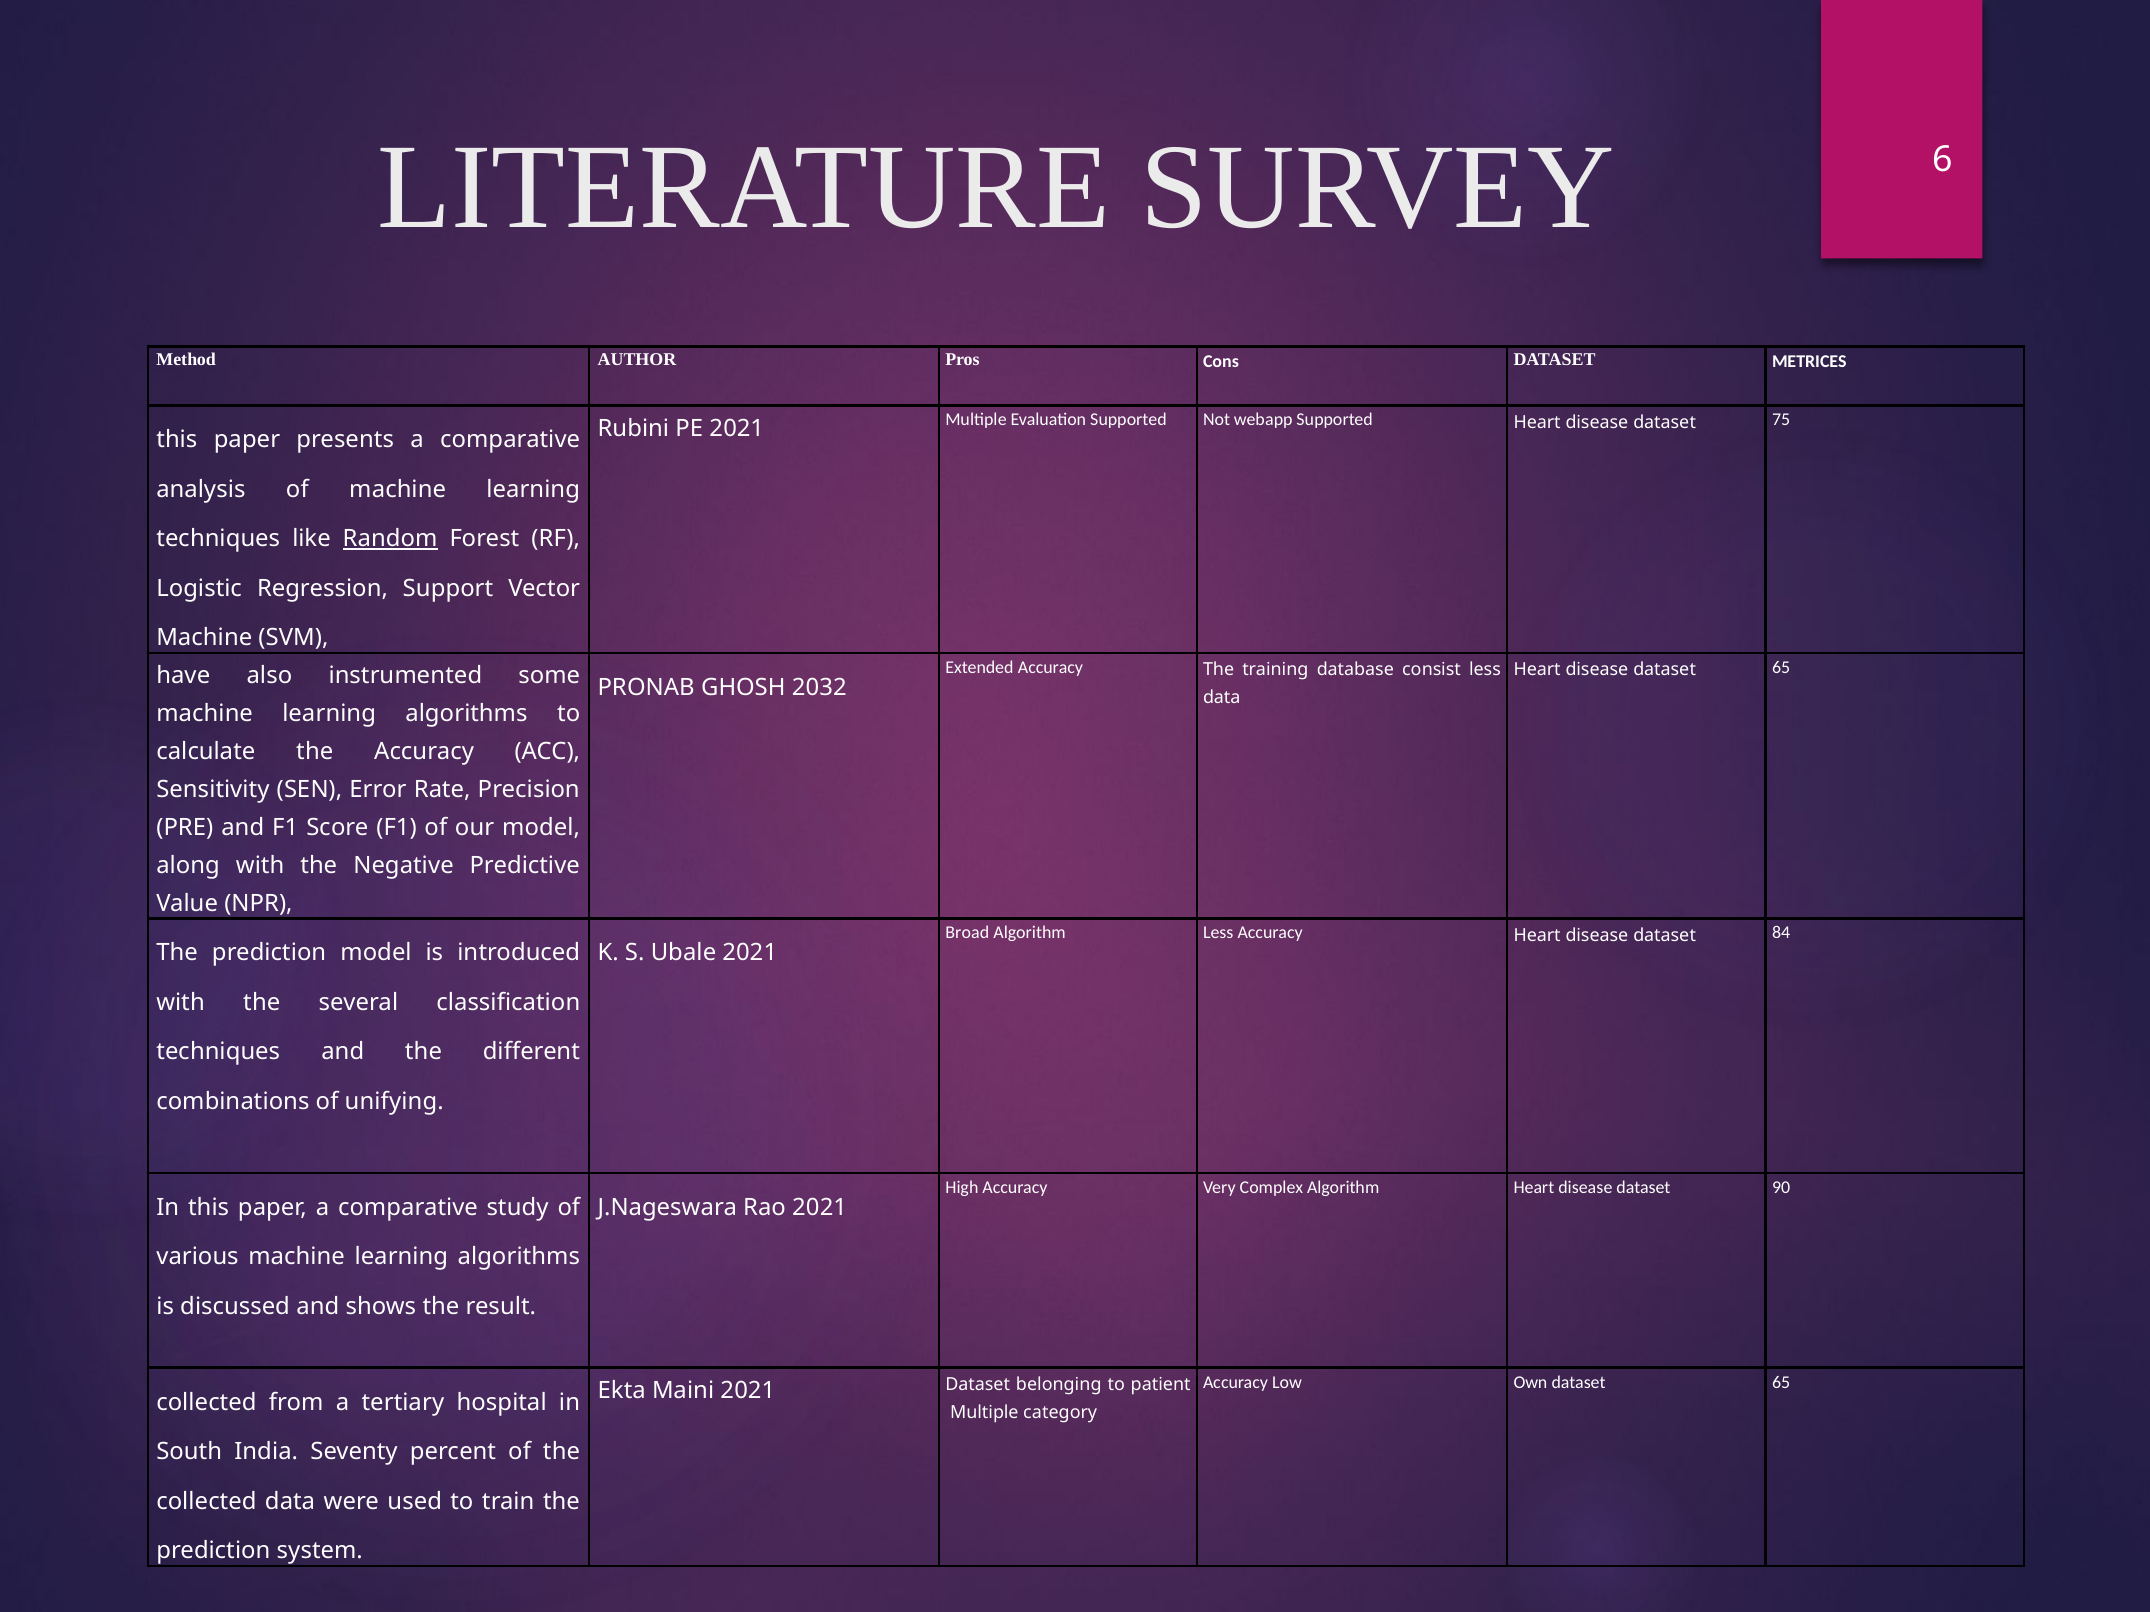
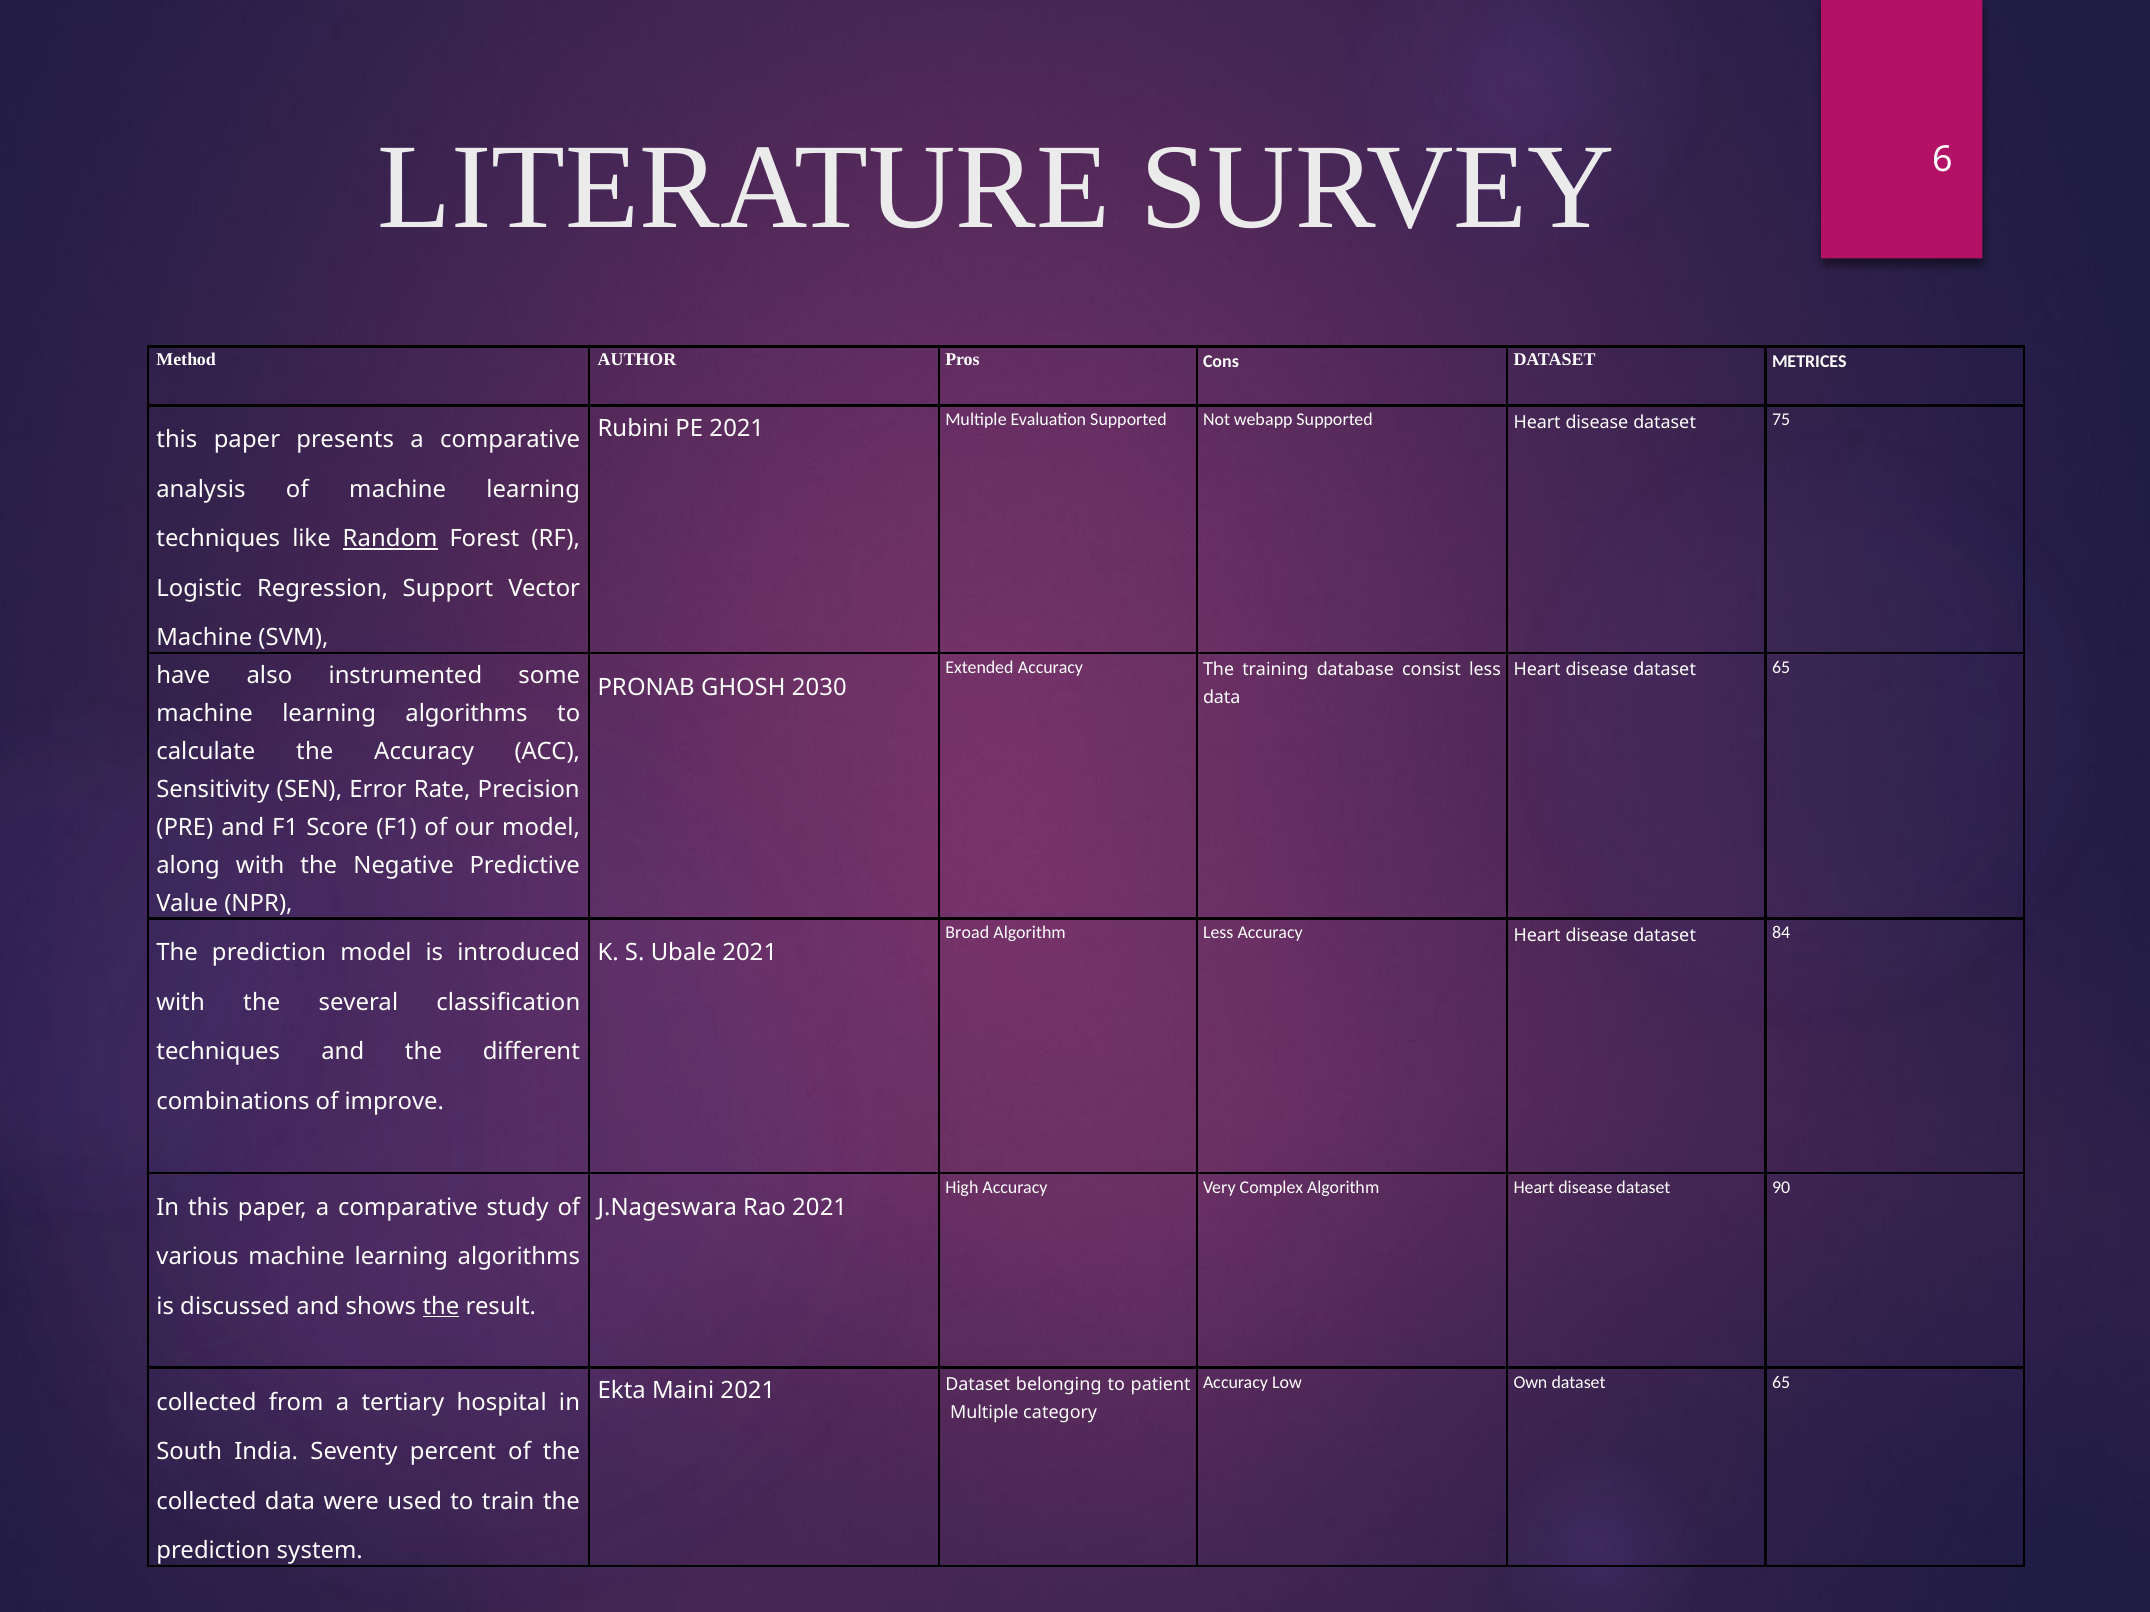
2032: 2032 -> 2030
unifying: unifying -> improve
the at (441, 1307) underline: none -> present
